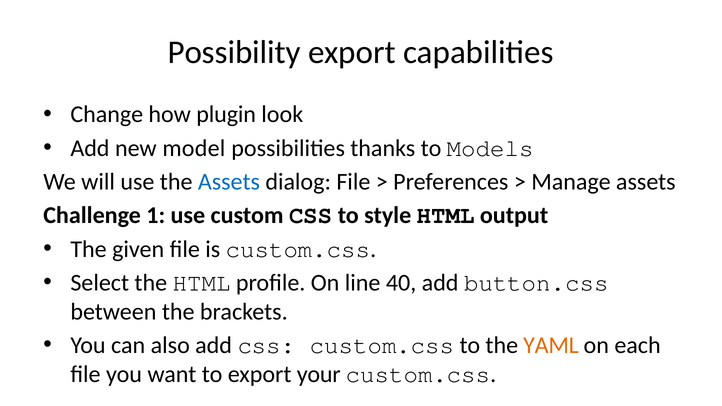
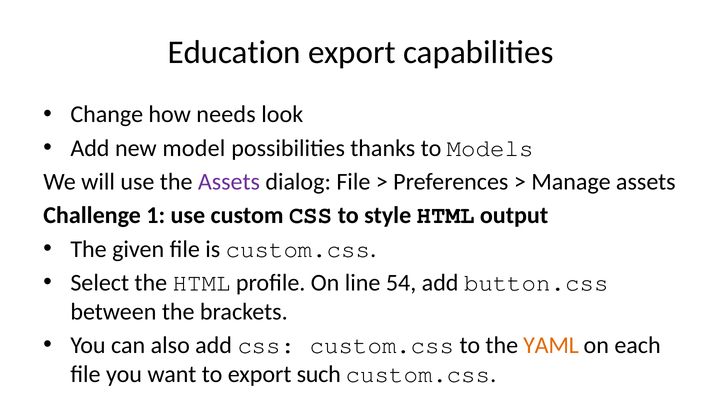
Possibility: Possibility -> Education
plugin: plugin -> needs
Assets at (229, 182) colour: blue -> purple
40: 40 -> 54
your: your -> such
